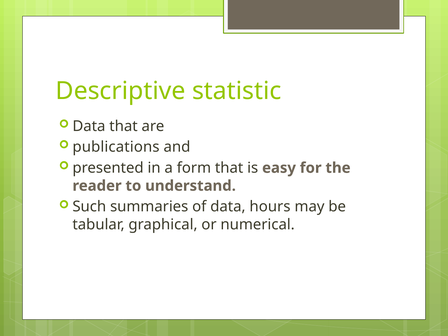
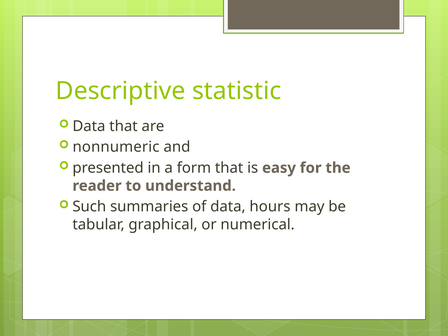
publications: publications -> nonnumeric
